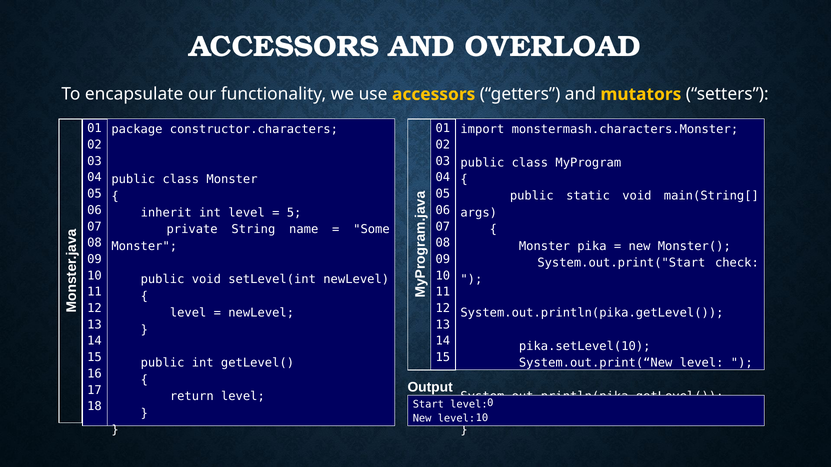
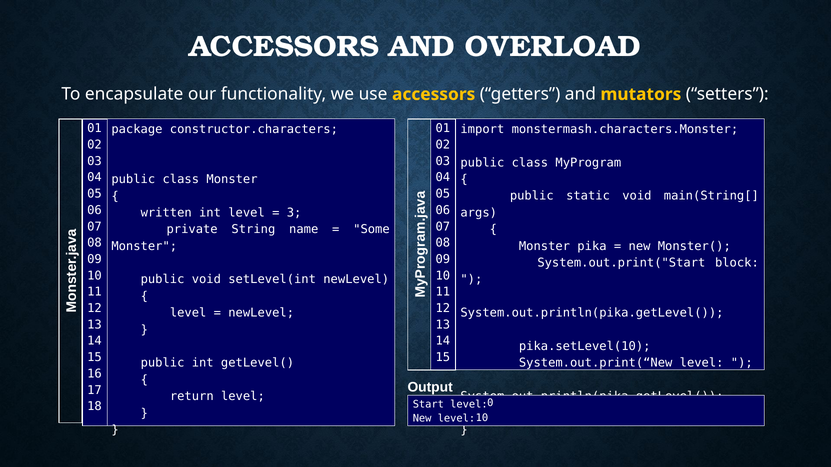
inherit: inherit -> written
5: 5 -> 3
check: check -> block
